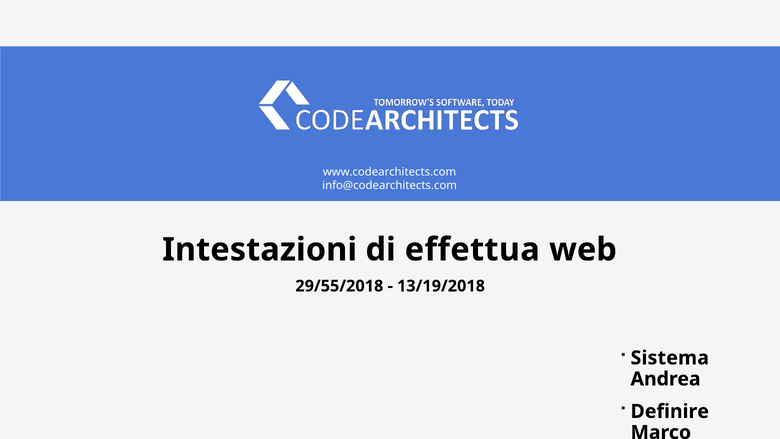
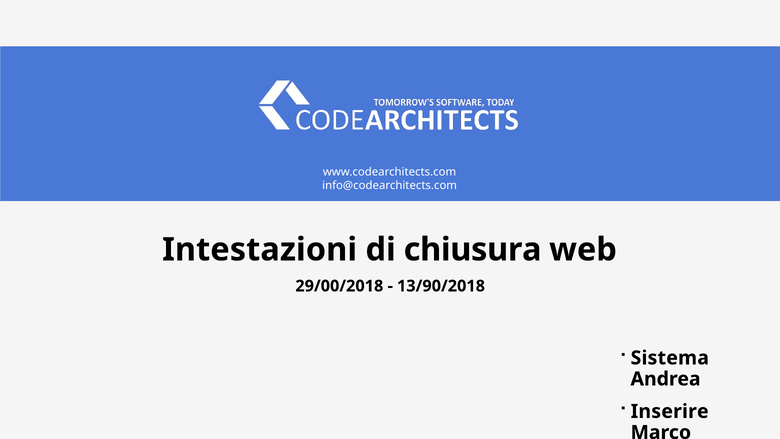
effettua: effettua -> chiusura
29/55/2018: 29/55/2018 -> 29/00/2018
13/19/2018: 13/19/2018 -> 13/90/2018
Definire: Definire -> Inserire
